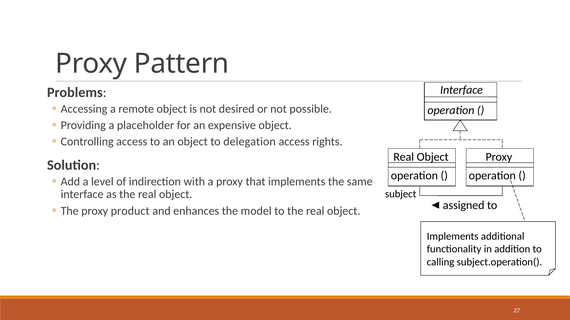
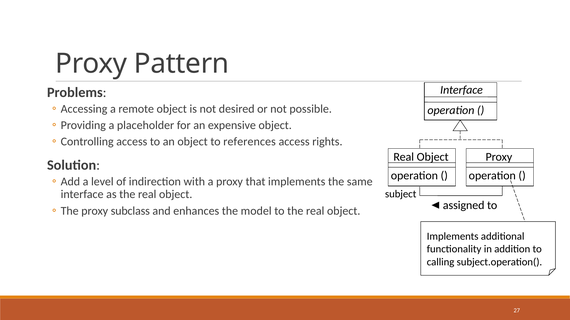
delegation: delegation -> references
product: product -> subclass
